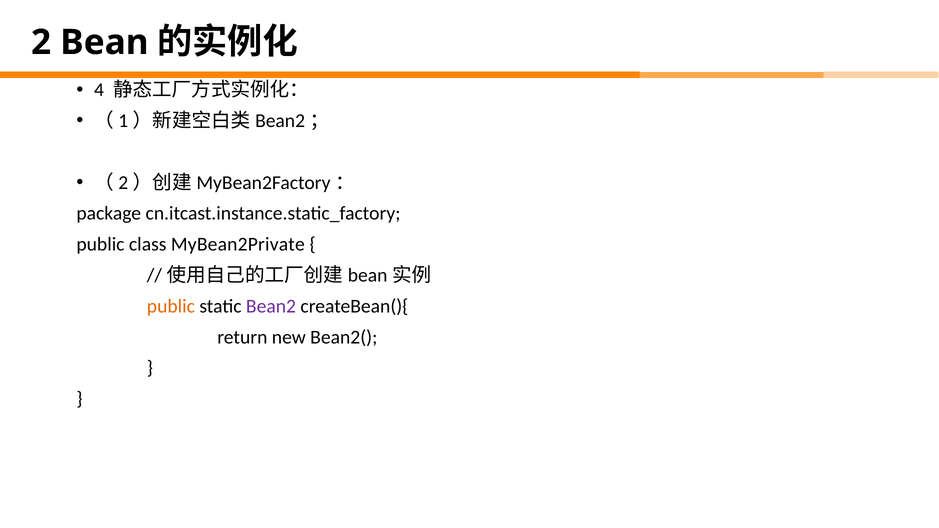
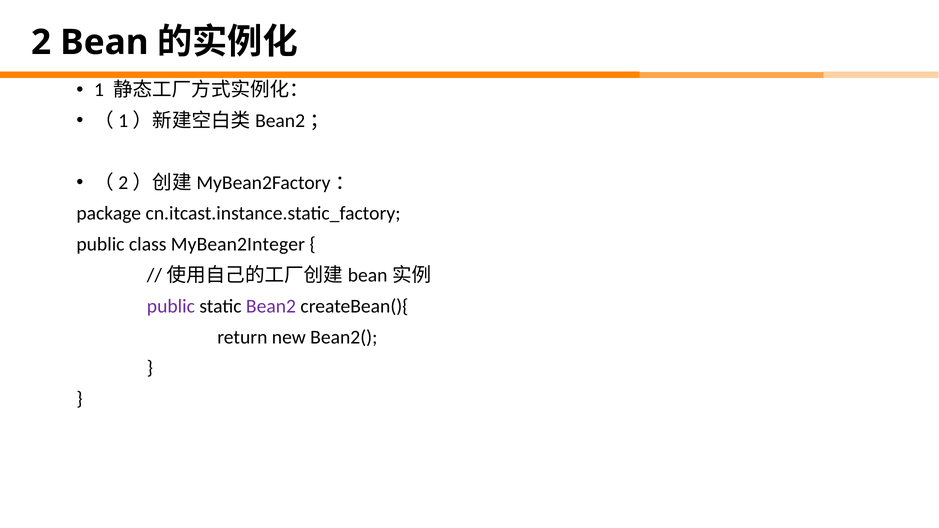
4: 4 -> 1
MyBean2Private: MyBean2Private -> MyBean2Integer
public at (171, 306) colour: orange -> purple
